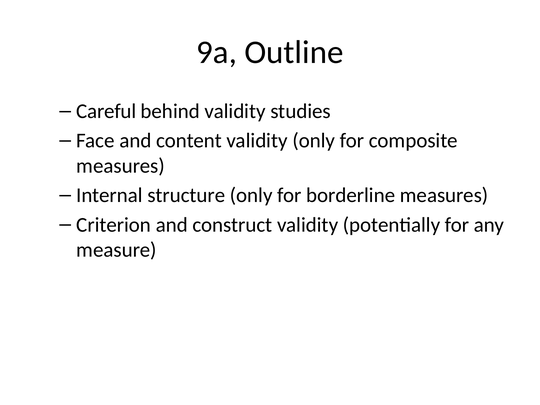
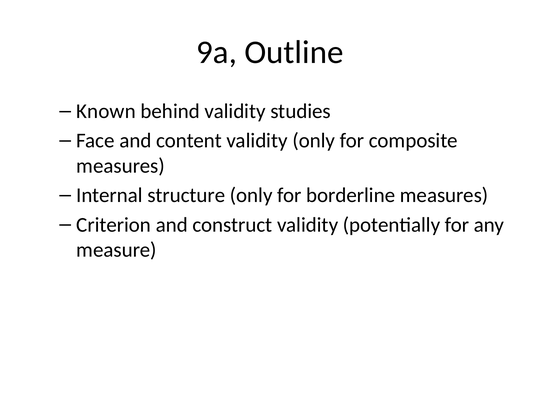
Careful: Careful -> Known
